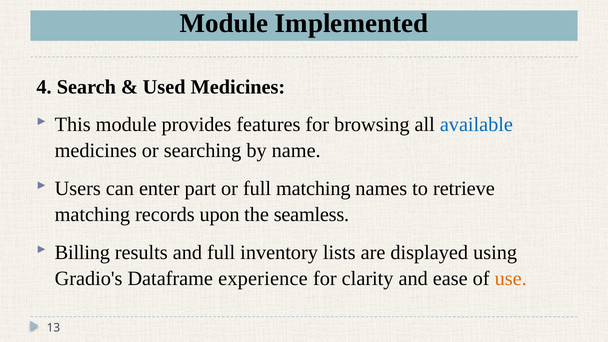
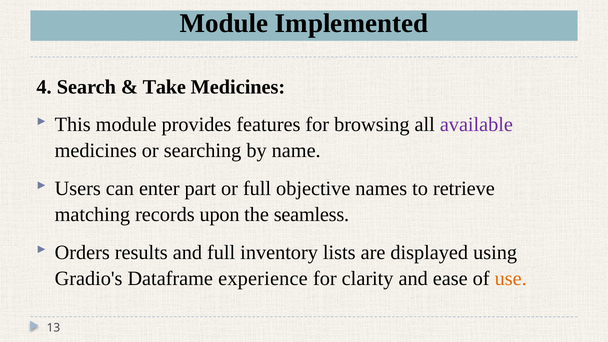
Used: Used -> Take
available colour: blue -> purple
full matching: matching -> objective
Billing: Billing -> Orders
